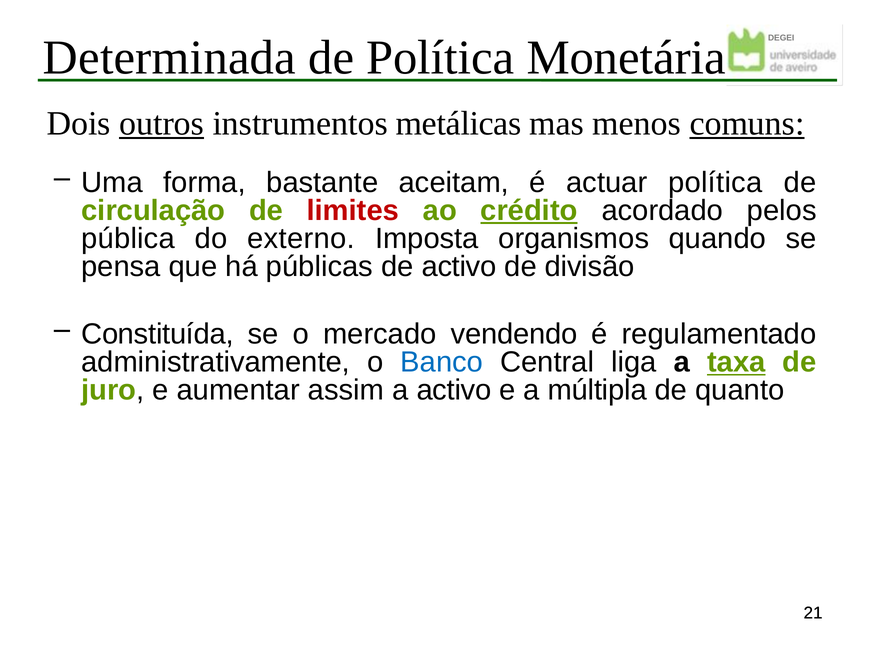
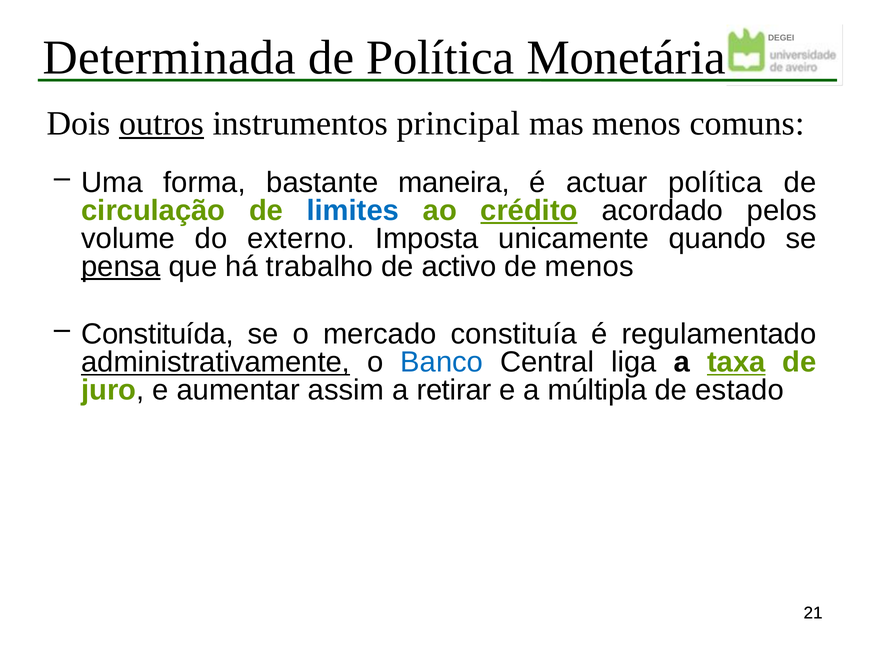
metálicas: metálicas -> principal
comuns underline: present -> none
aceitam: aceitam -> maneira
limites colour: red -> blue
pública: pública -> volume
organismos: organismos -> unicamente
pensa underline: none -> present
públicas: públicas -> trabalho
de divisão: divisão -> menos
vendendo: vendendo -> constituía
administrativamente underline: none -> present
a activo: activo -> retirar
quanto: quanto -> estado
